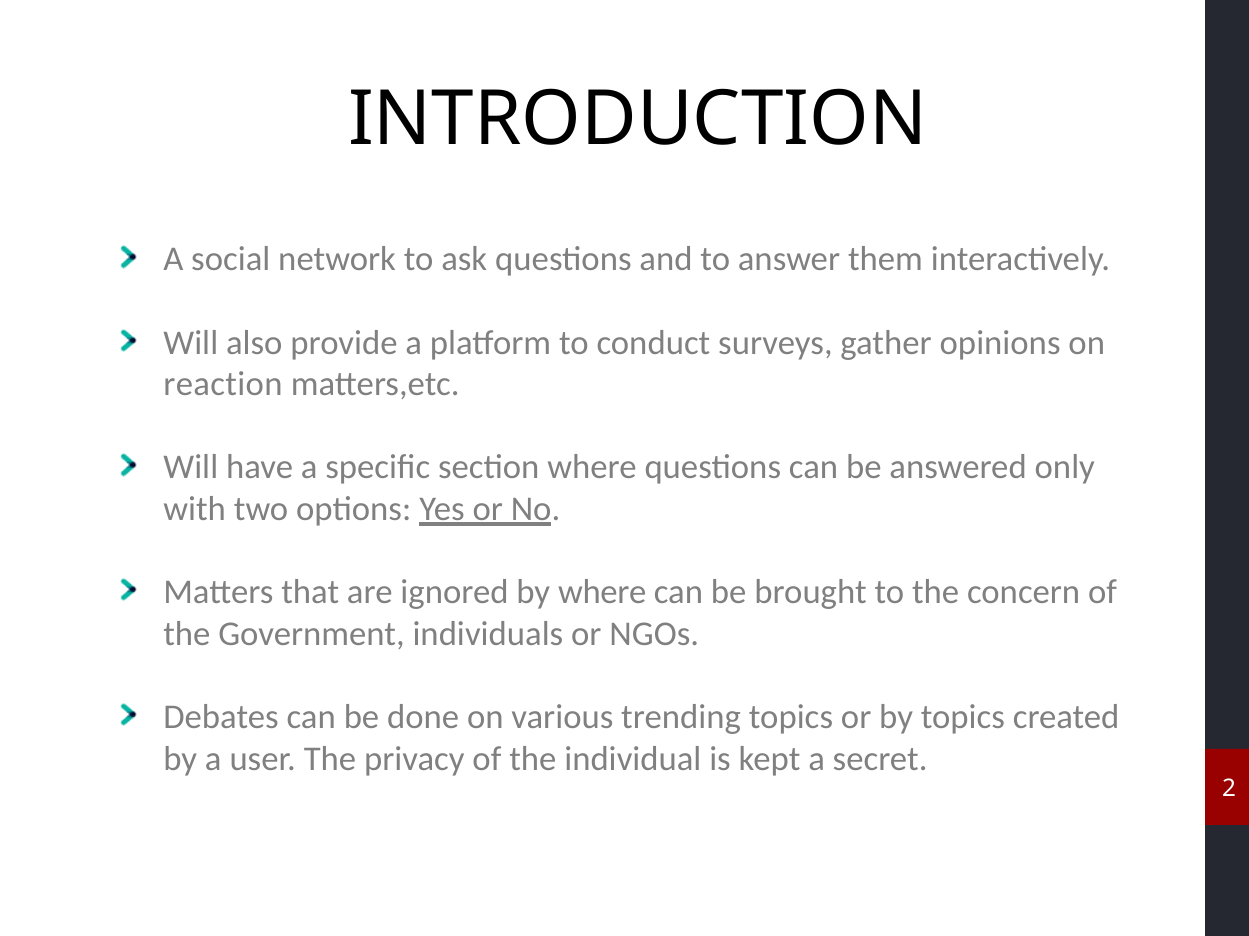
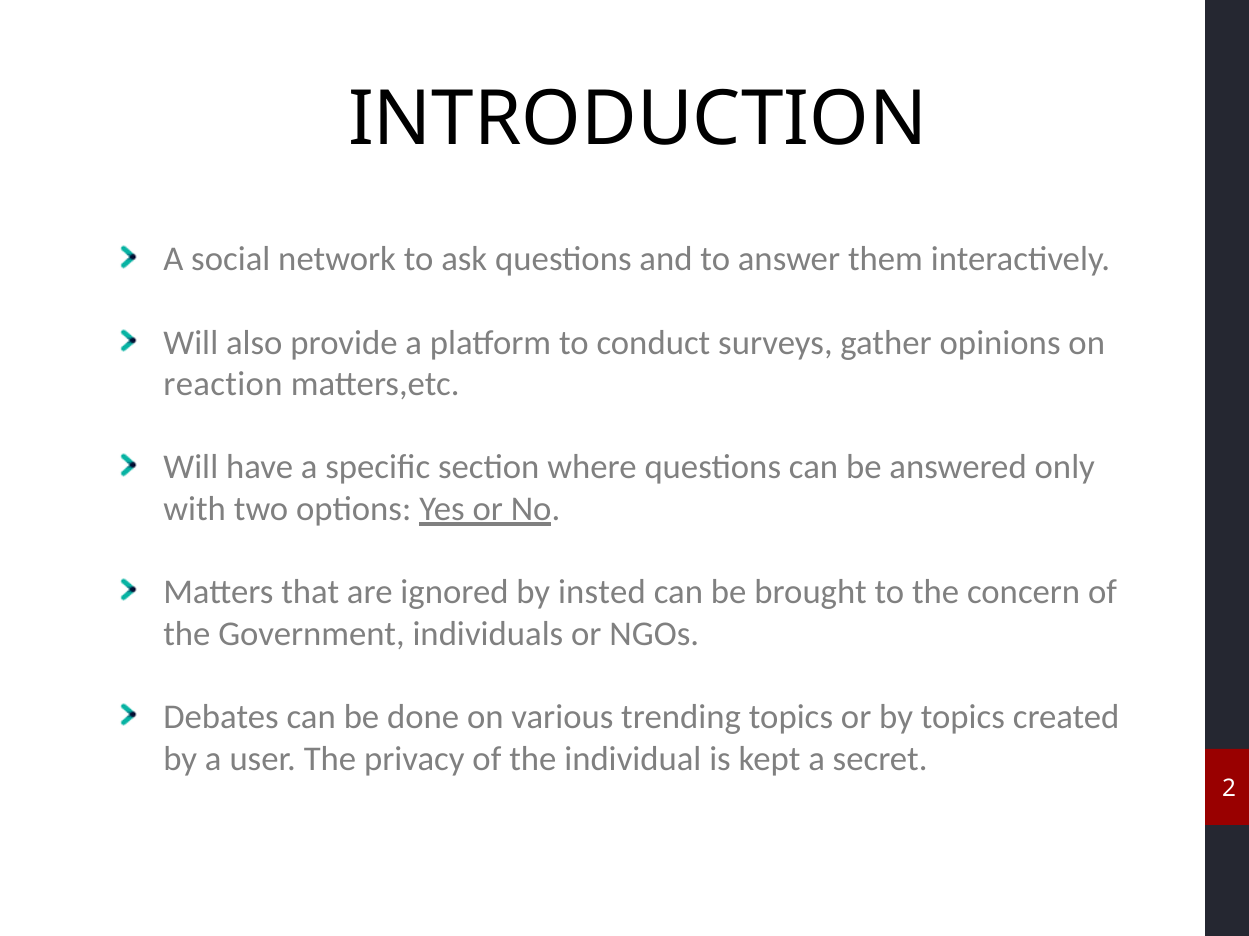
by where: where -> insted
